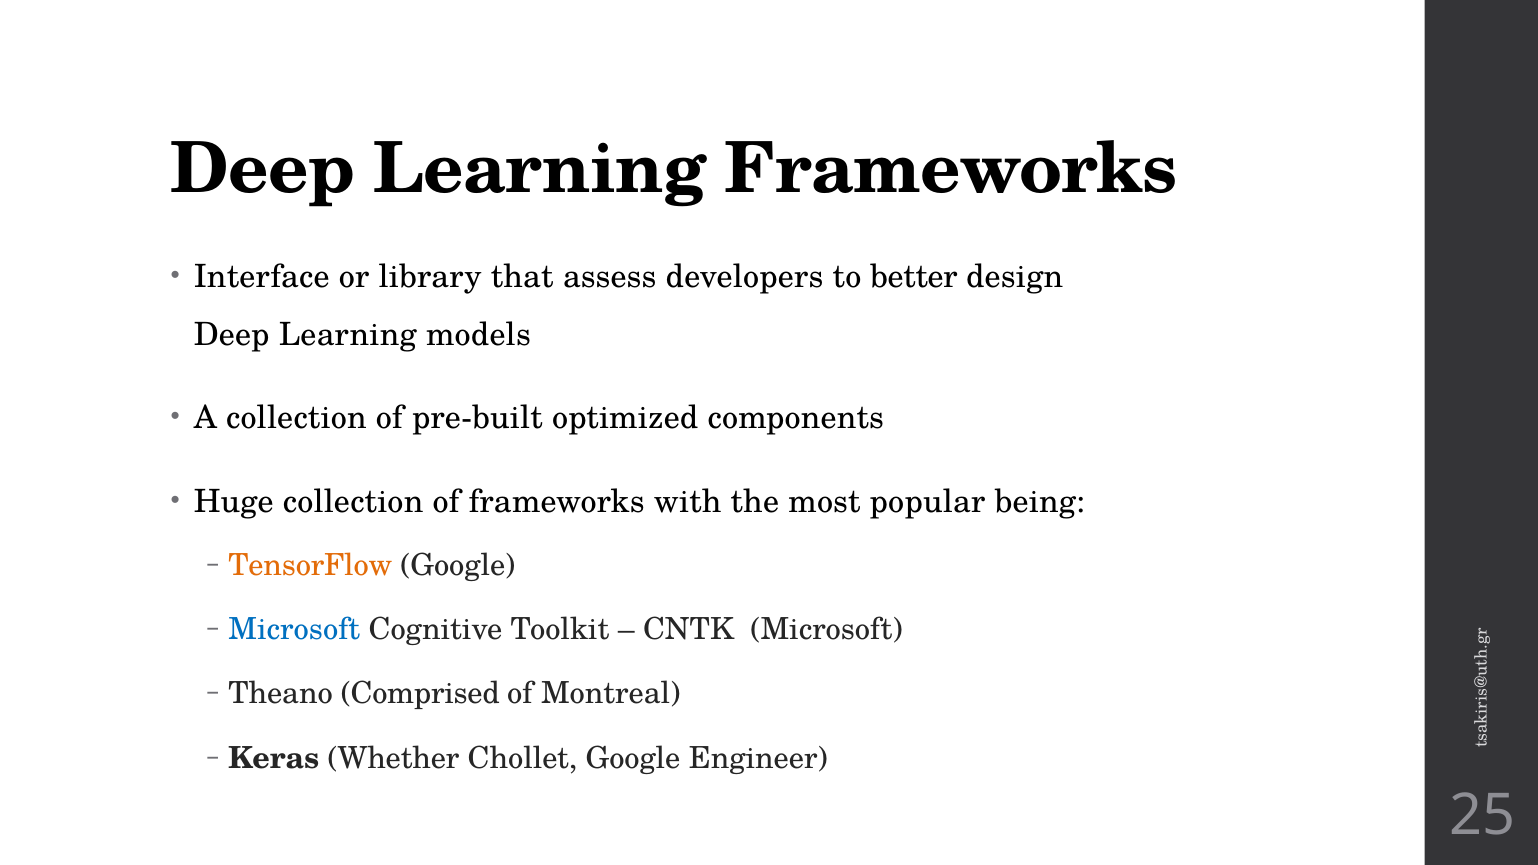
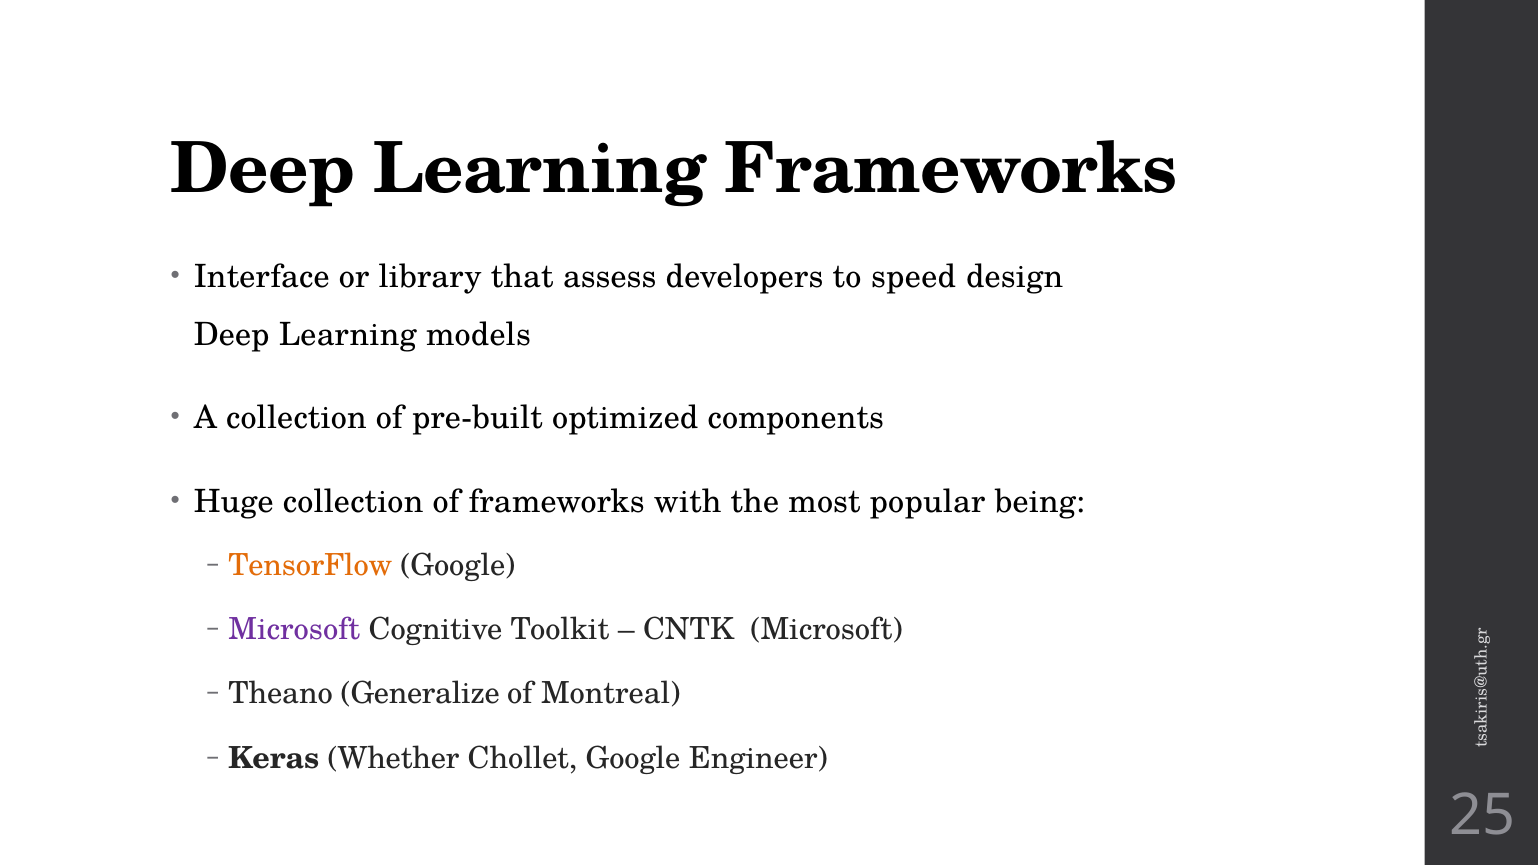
better: better -> speed
Microsoft at (294, 630) colour: blue -> purple
Comprised: Comprised -> Generalize
